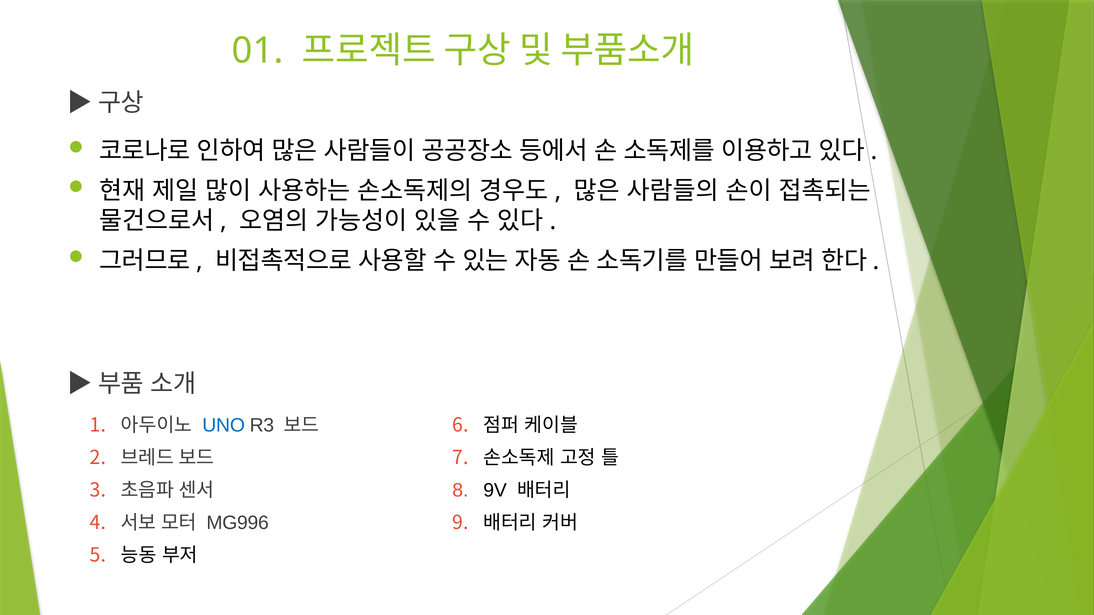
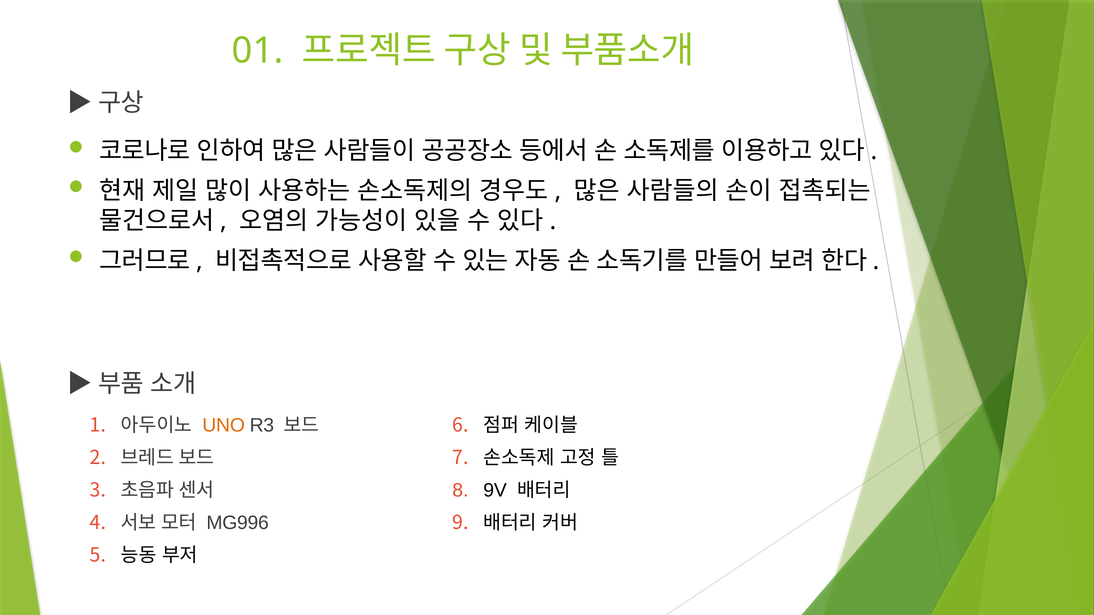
UNO colour: blue -> orange
